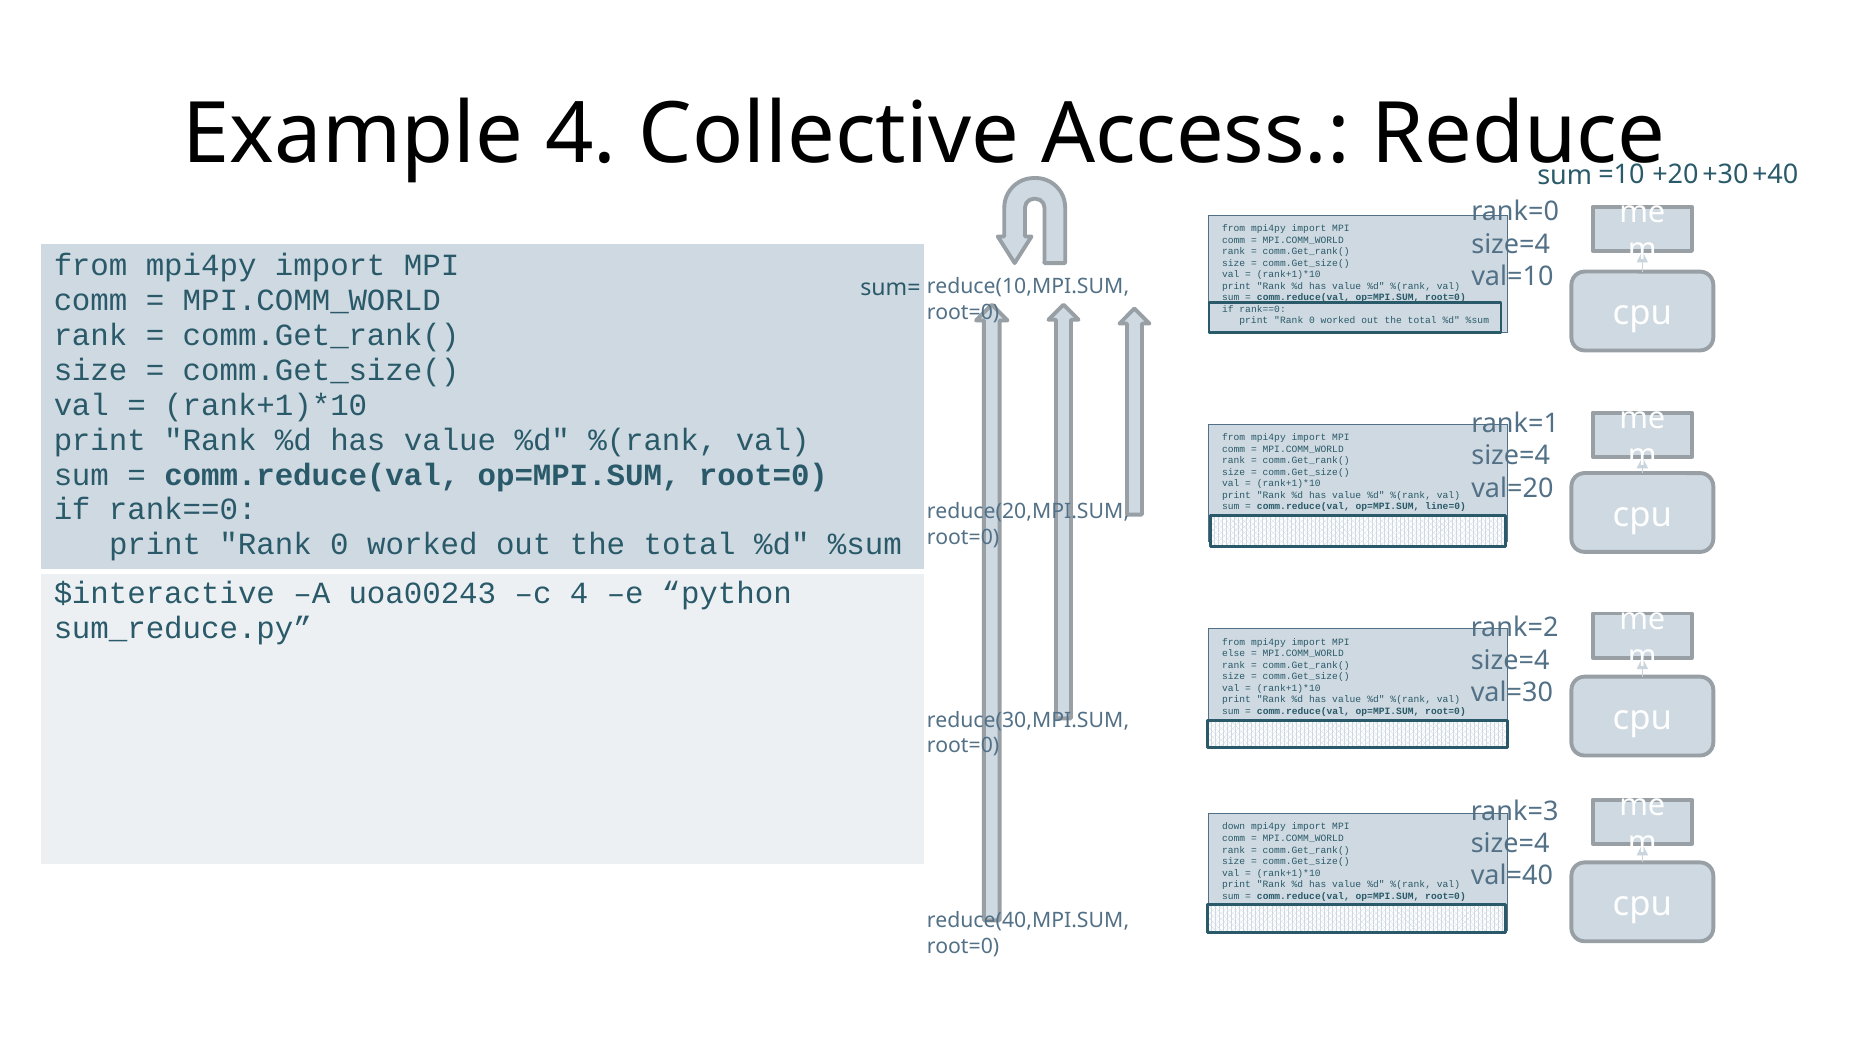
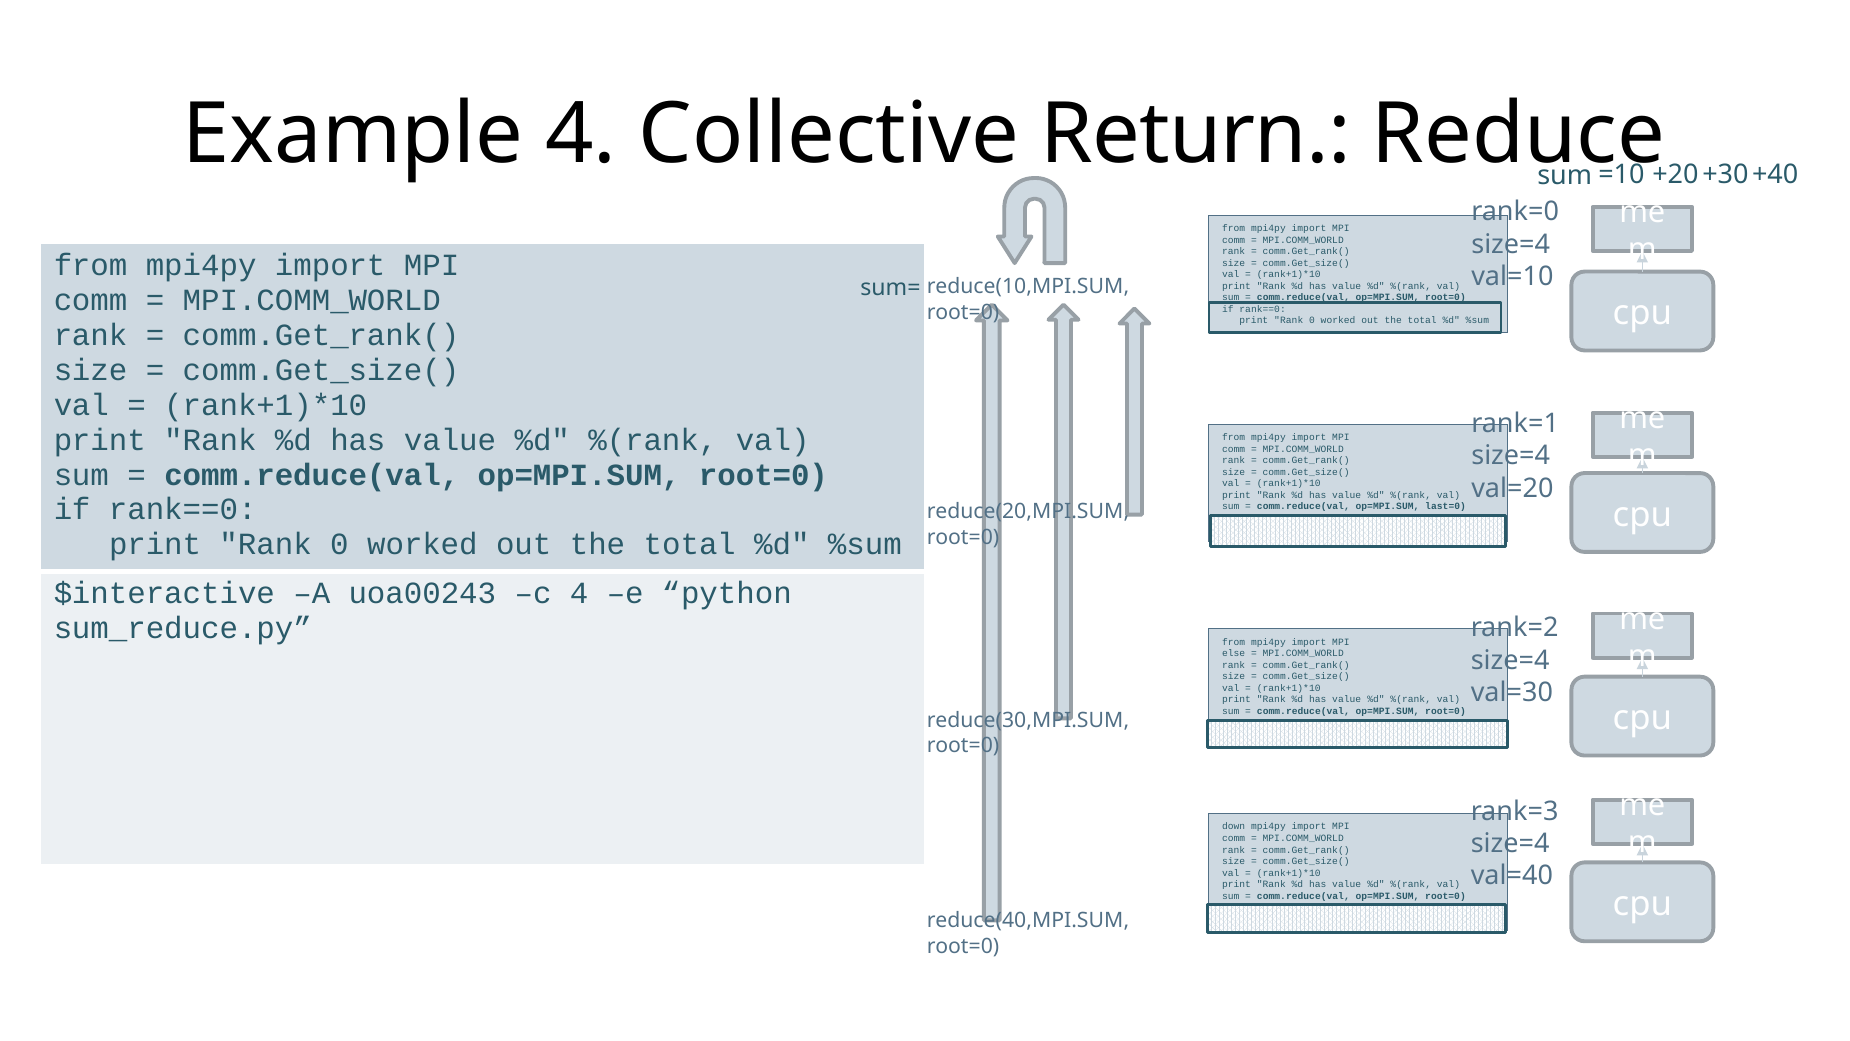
Access: Access -> Return
line=0: line=0 -> last=0
